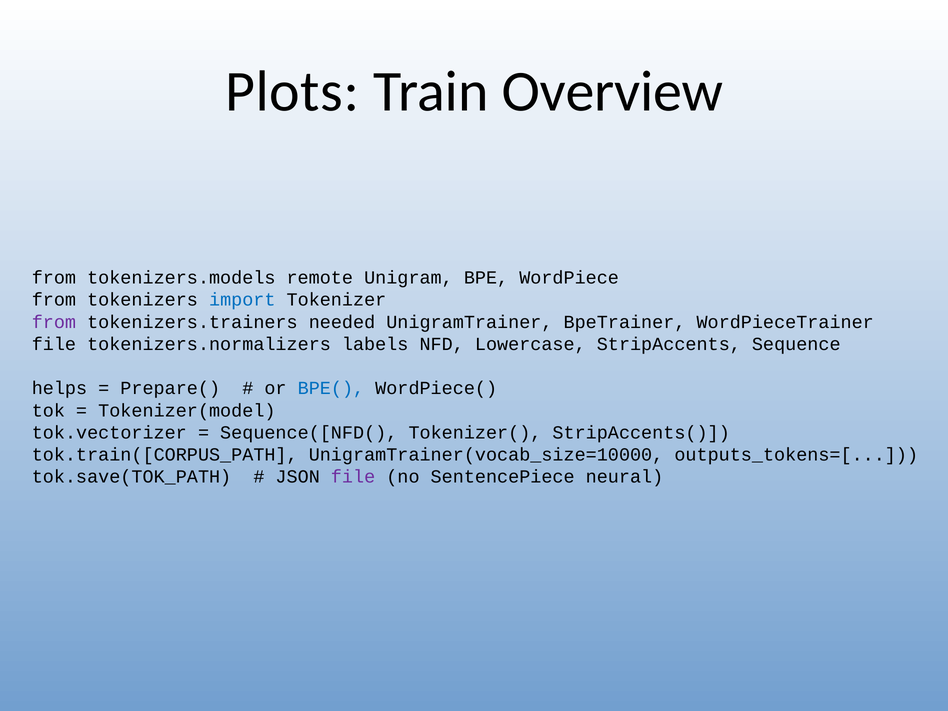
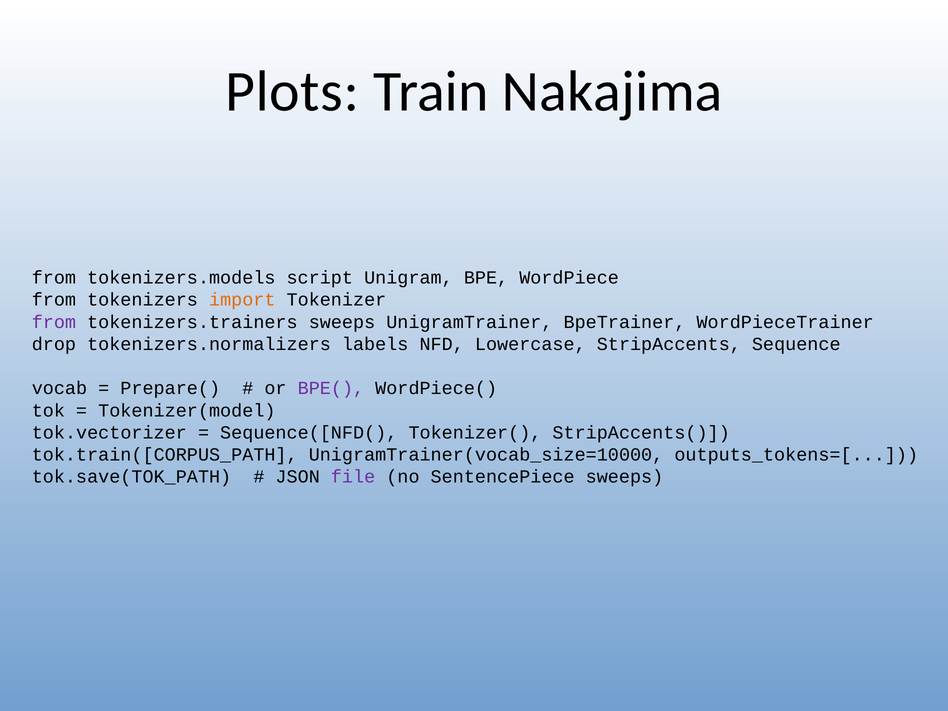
Overview: Overview -> Nakajima
remote: remote -> script
import colour: blue -> orange
tokenizers.trainers needed: needed -> sweeps
file at (54, 344): file -> drop
helps: helps -> vocab
BPE( colour: blue -> purple
SentencePiece neural: neural -> sweeps
